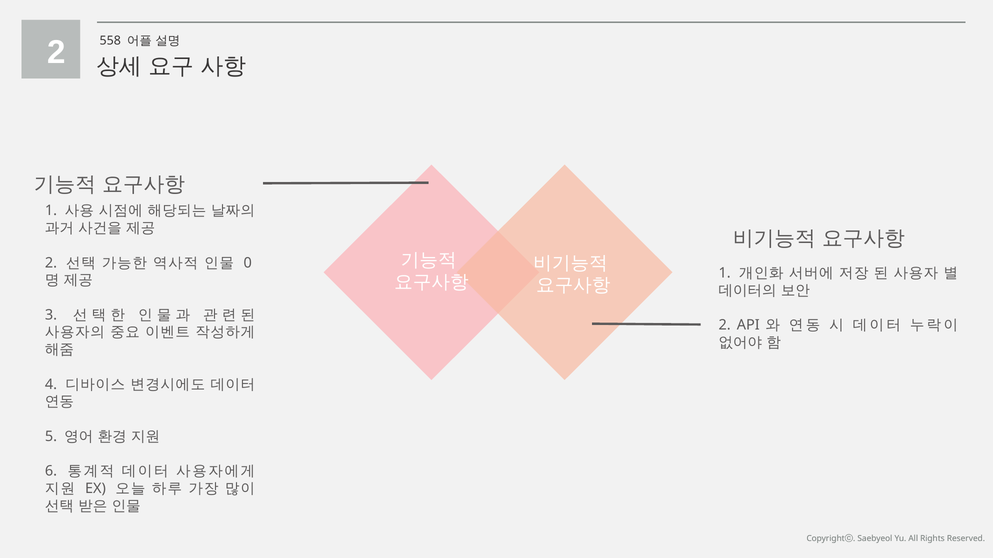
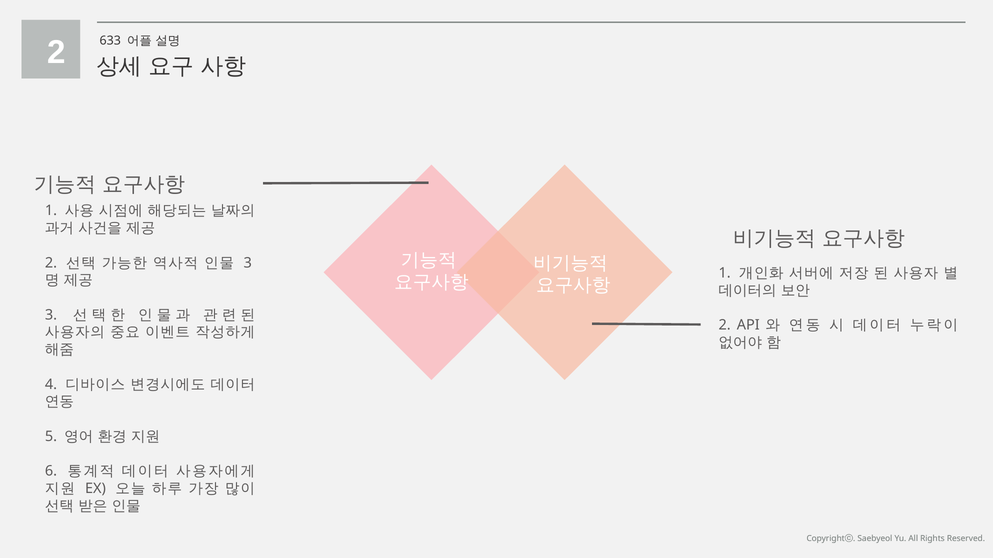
558: 558 -> 633
0 at (248, 263): 0 -> 3
